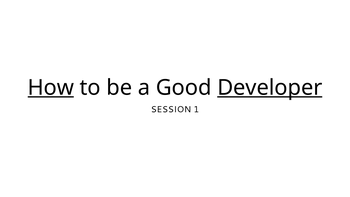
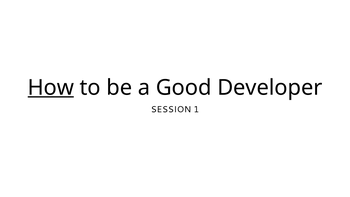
Developer underline: present -> none
